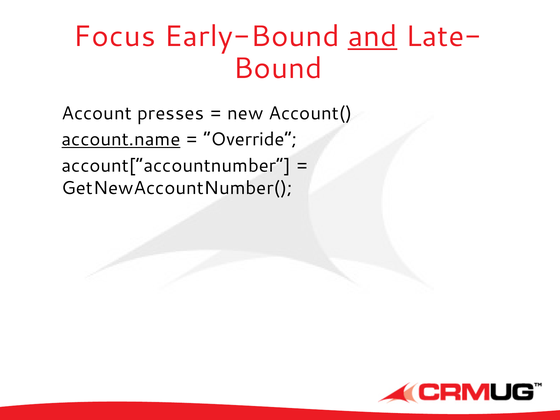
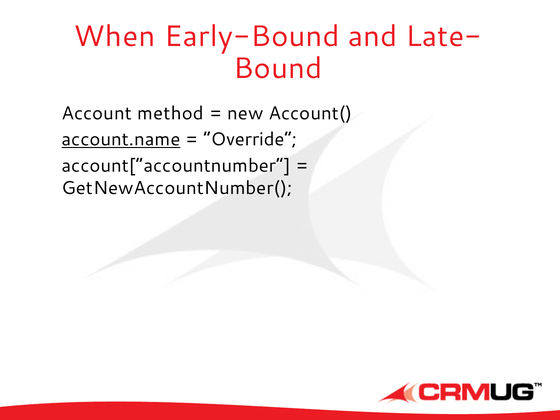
Focus: Focus -> When
and underline: present -> none
presses: presses -> method
